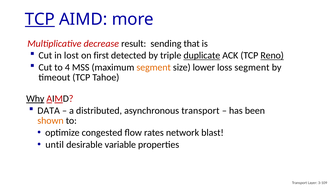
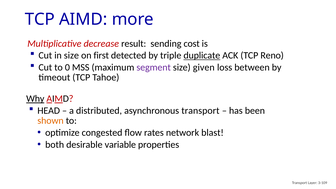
TCP at (40, 19) underline: present -> none
that: that -> cost
in lost: lost -> size
Reno underline: present -> none
4: 4 -> 0
segment at (154, 67) colour: orange -> purple
lower: lower -> given
loss segment: segment -> between
DATA: DATA -> HEAD
until: until -> both
